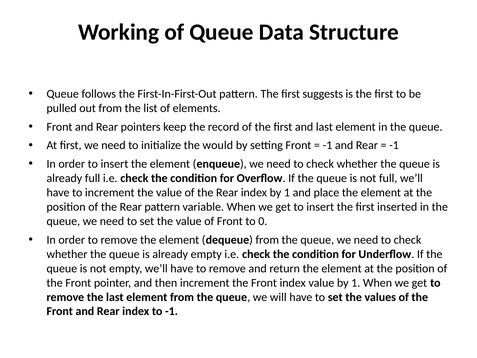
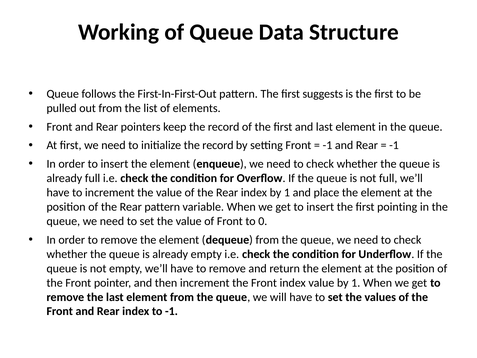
initialize the would: would -> record
inserted: inserted -> pointing
